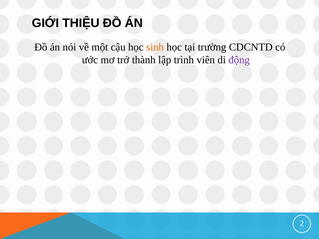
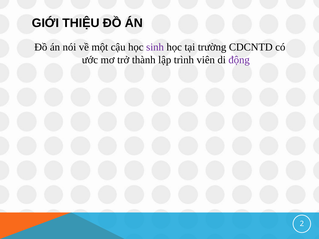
sinh colour: orange -> purple
